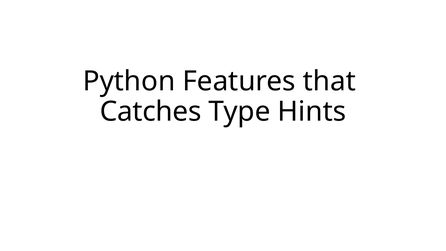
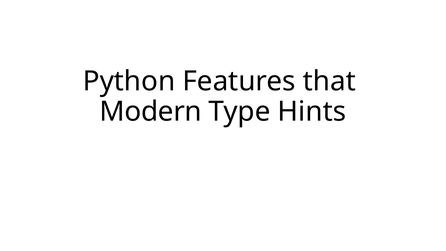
Catches: Catches -> Modern
